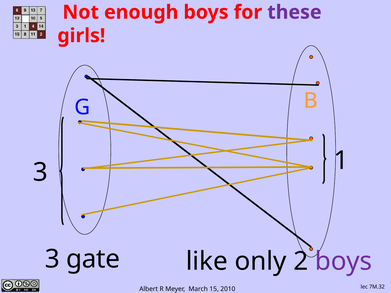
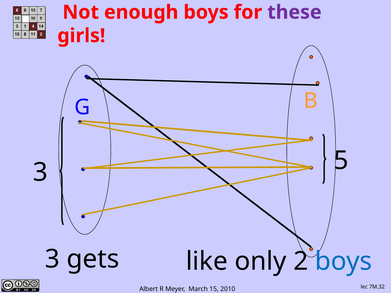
1: 1 -> 5
gate: gate -> gets
boys at (343, 261) colour: purple -> blue
